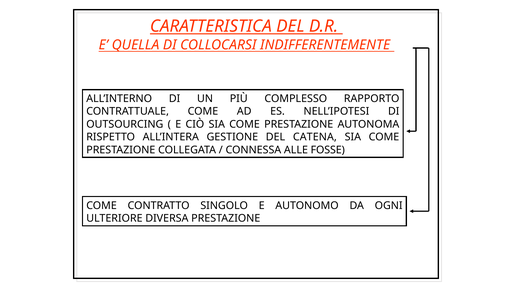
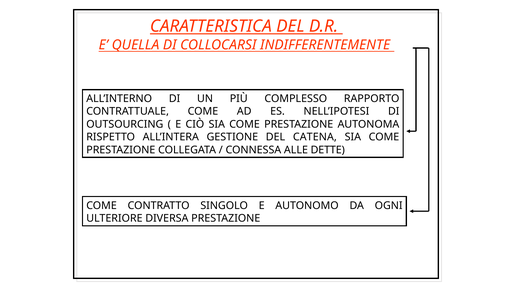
FOSSE: FOSSE -> DETTE
